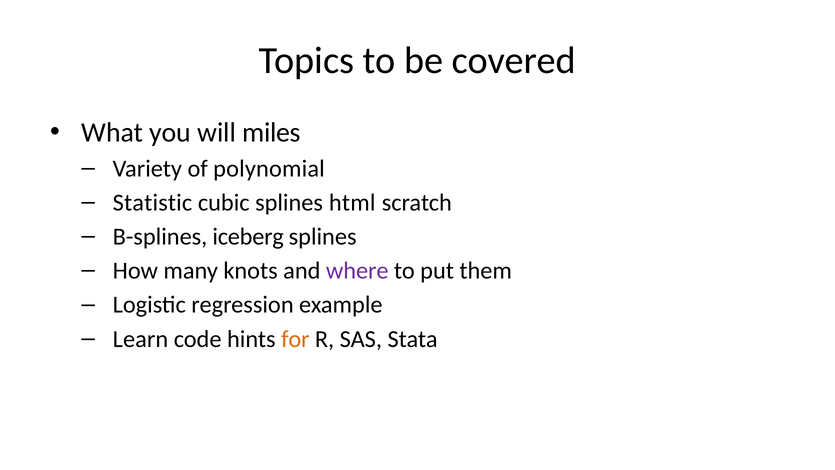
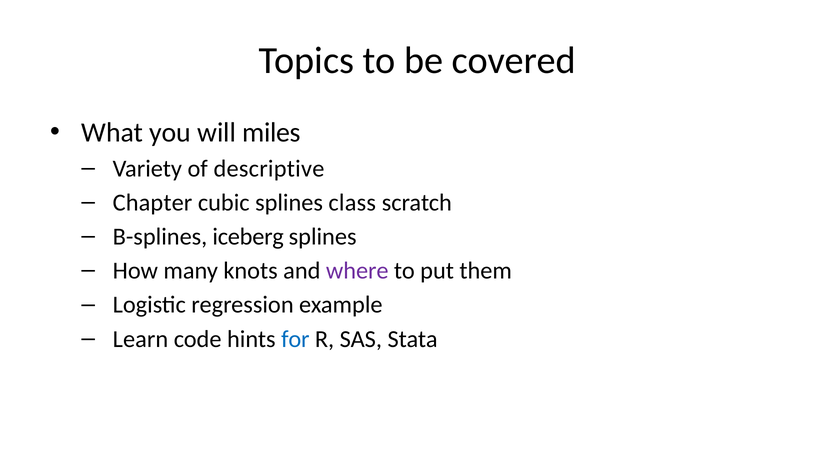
polynomial: polynomial -> descriptive
Statistic: Statistic -> Chapter
html: html -> class
for colour: orange -> blue
